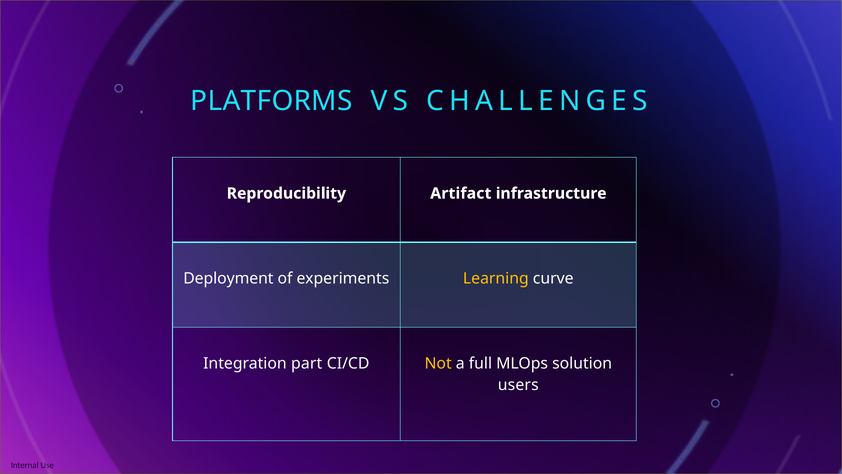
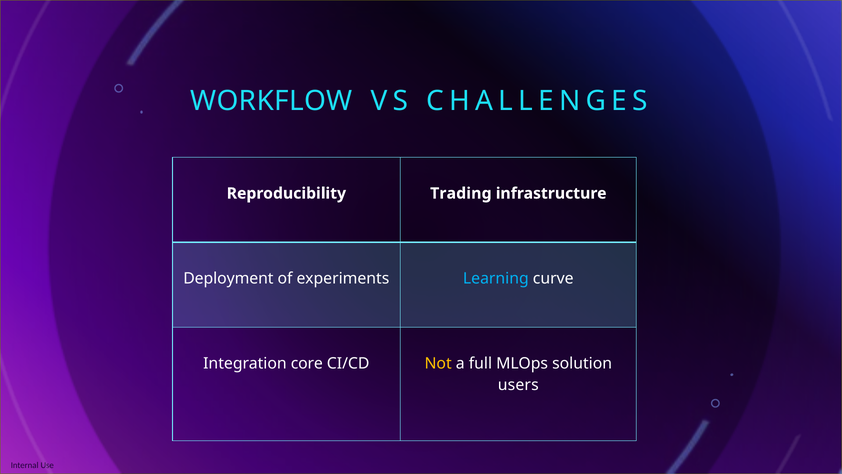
PLATFORMS: PLATFORMS -> WORKFLOW
Artifact: Artifact -> Trading
Learning colour: yellow -> light blue
part: part -> core
